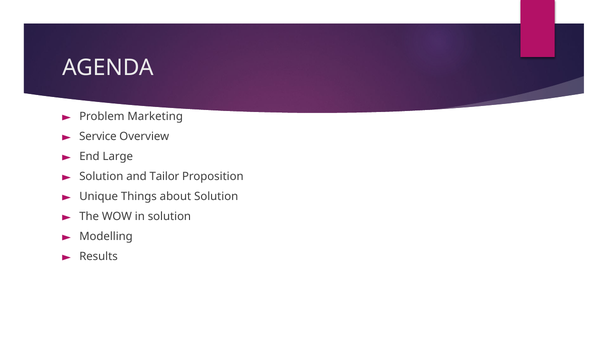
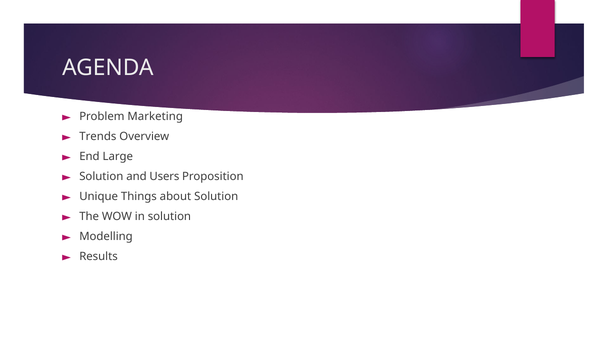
Service: Service -> Trends
Tailor: Tailor -> Users
